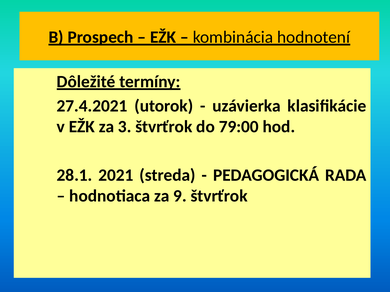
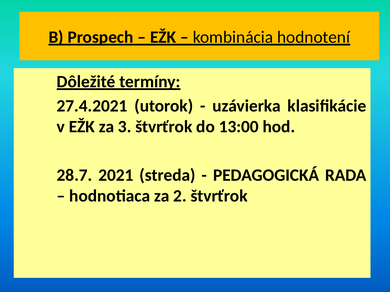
79:00: 79:00 -> 13:00
28.1: 28.1 -> 28.7
9: 9 -> 2
